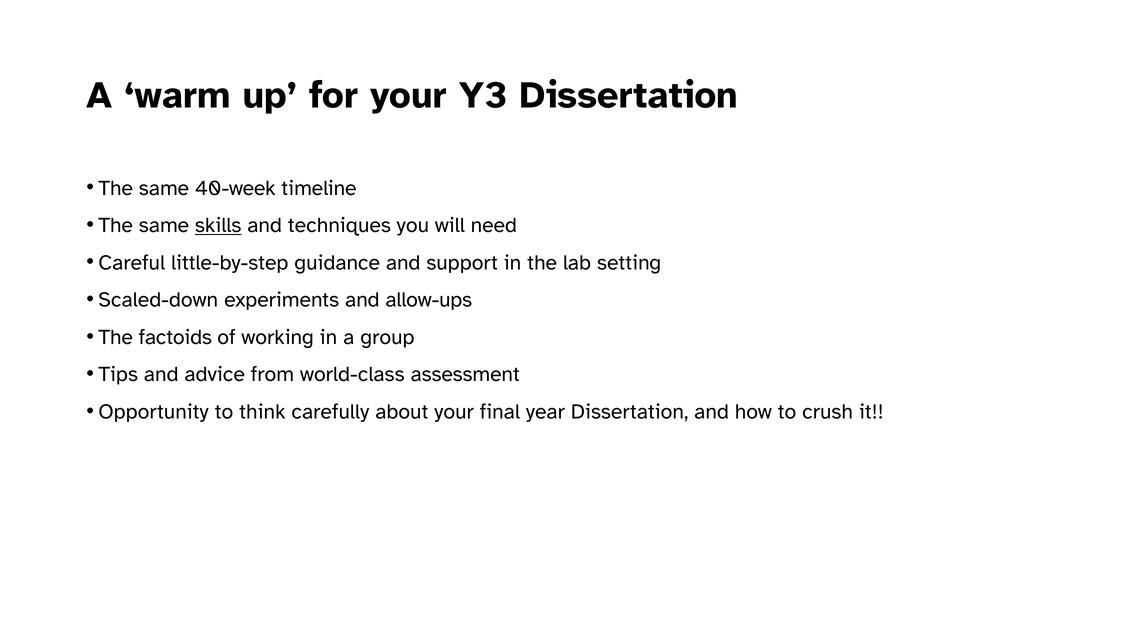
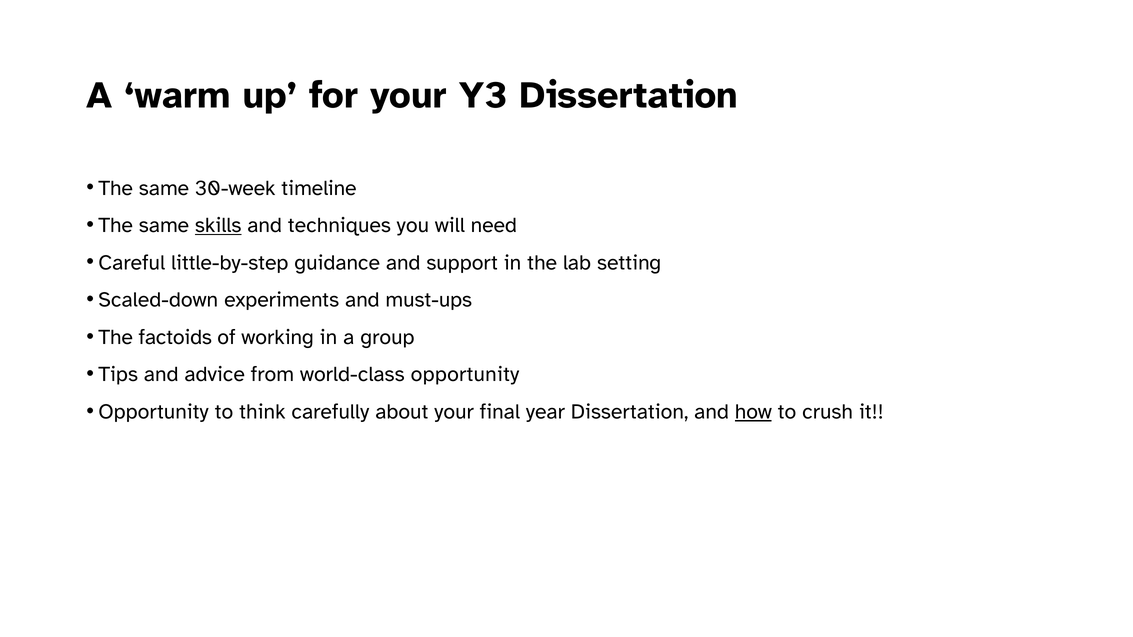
40-week: 40-week -> 30-week
allow-ups: allow-ups -> must-ups
world-class assessment: assessment -> opportunity
how underline: none -> present
